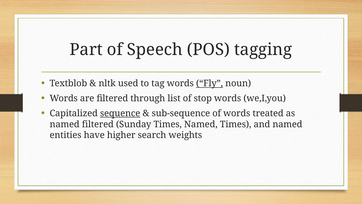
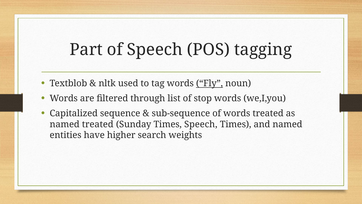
sequence underline: present -> none
named filtered: filtered -> treated
Times Named: Named -> Speech
